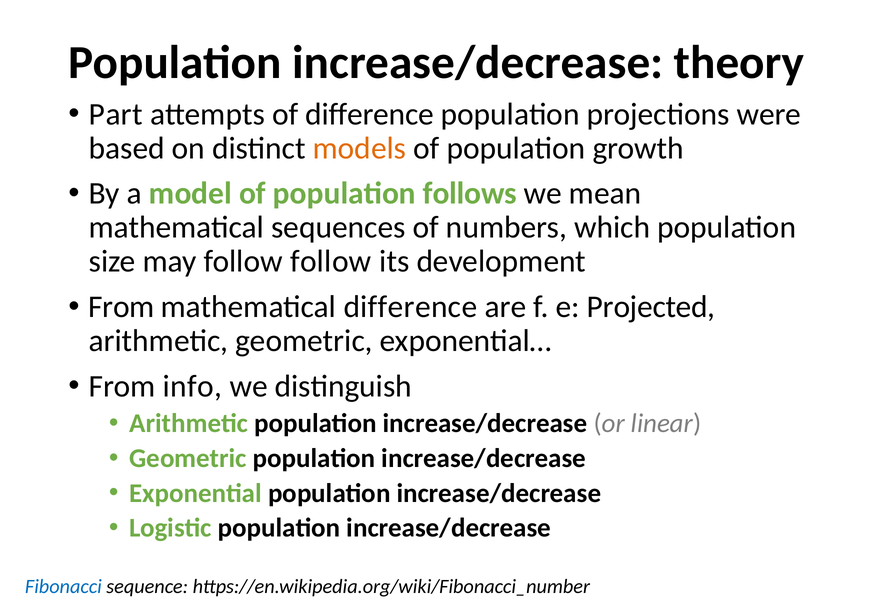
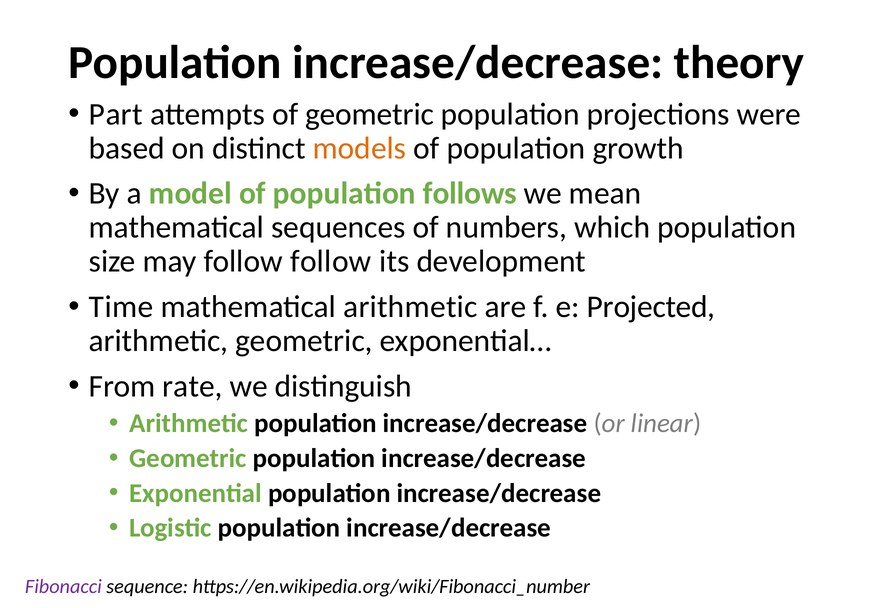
of difference: difference -> geometric
From at (121, 307): From -> Time
mathematical difference: difference -> arithmetic
info: info -> rate
Fibonacci colour: blue -> purple
